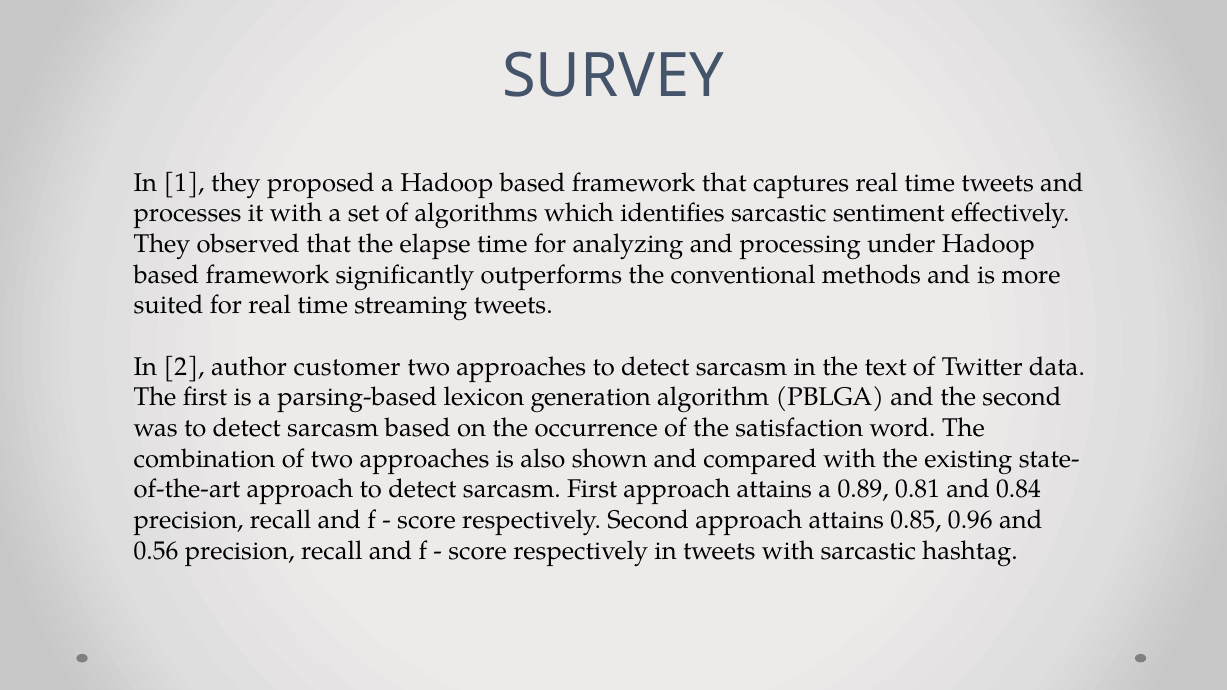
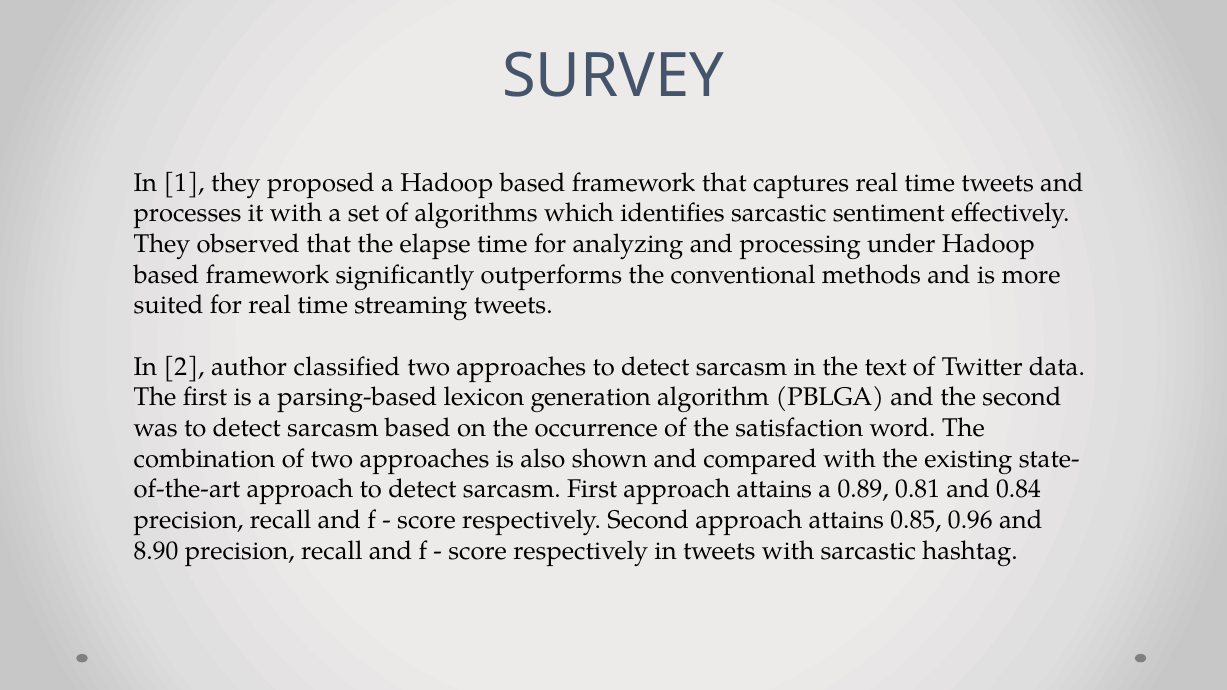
customer: customer -> classified
0.56: 0.56 -> 8.90
